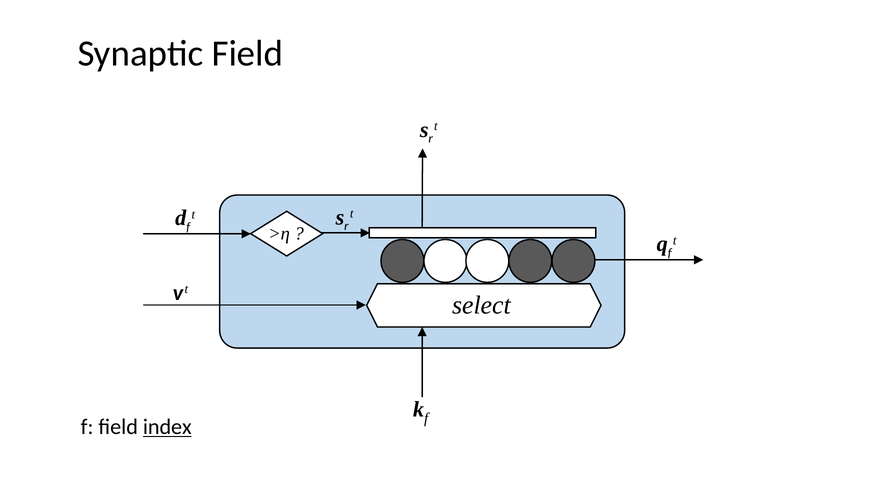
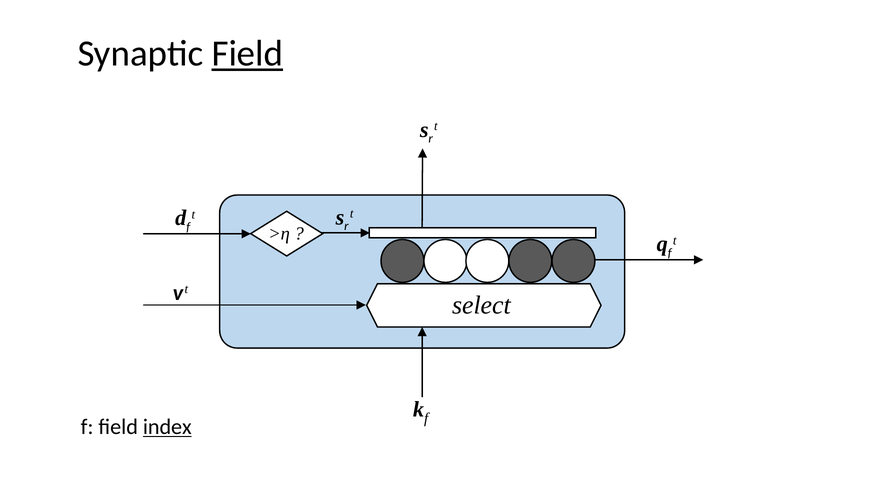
Field at (247, 54) underline: none -> present
